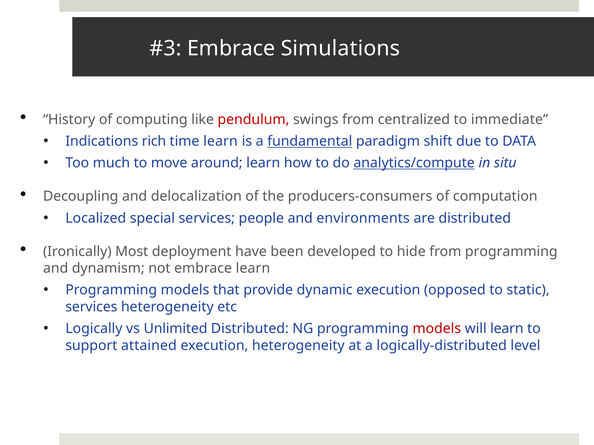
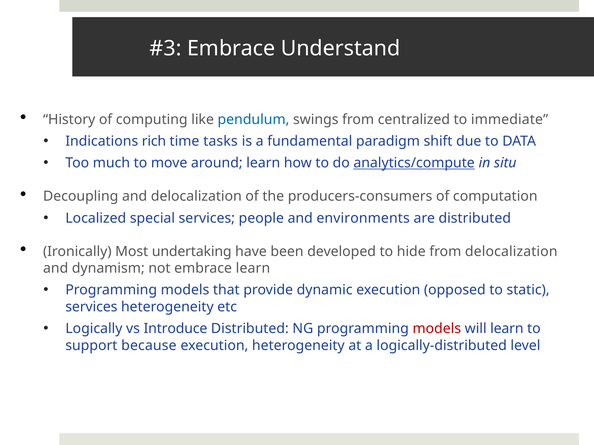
Simulations: Simulations -> Understand
pendulum colour: red -> blue
time learn: learn -> tasks
fundamental underline: present -> none
deployment: deployment -> undertaking
from programming: programming -> delocalization
Unlimited: Unlimited -> Introduce
attained: attained -> because
